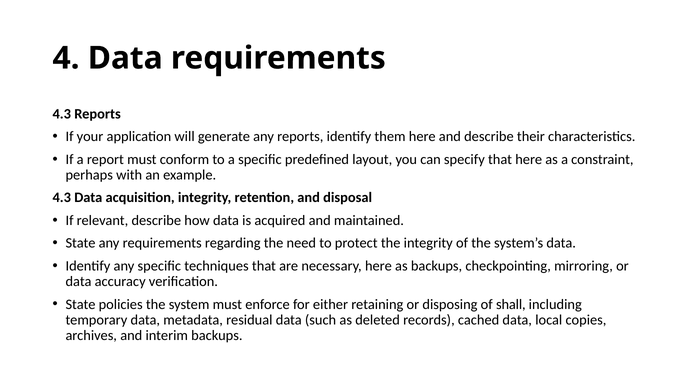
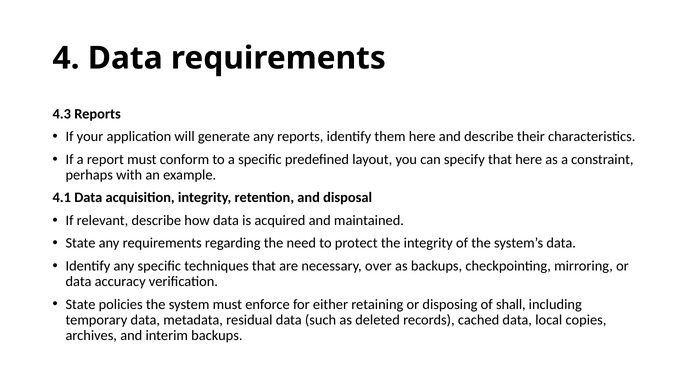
4.3 at (62, 198): 4.3 -> 4.1
necessary here: here -> over
